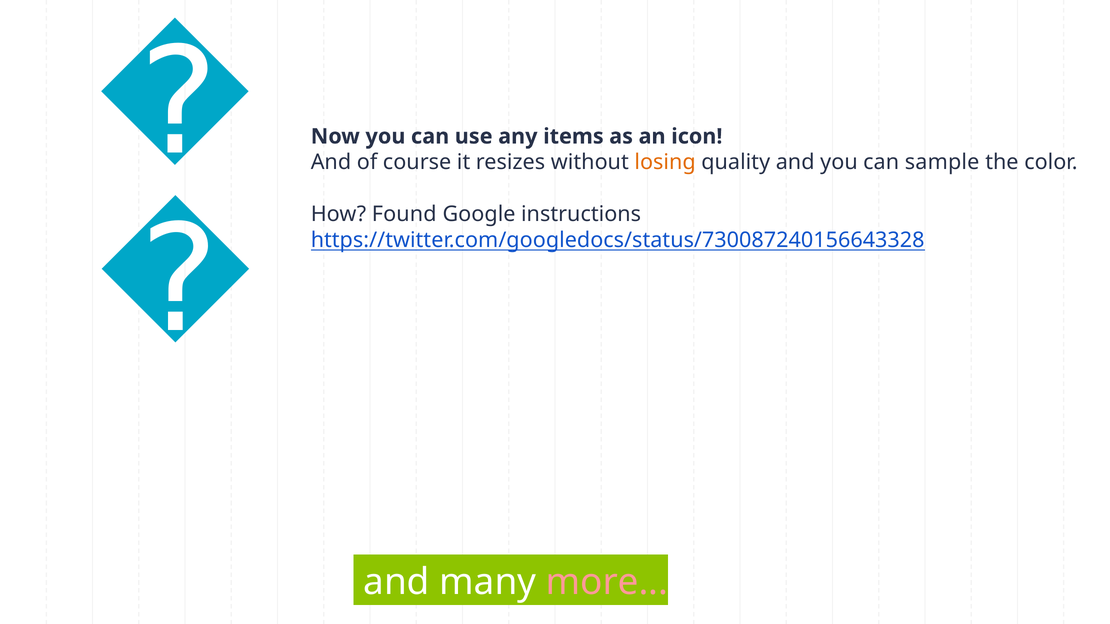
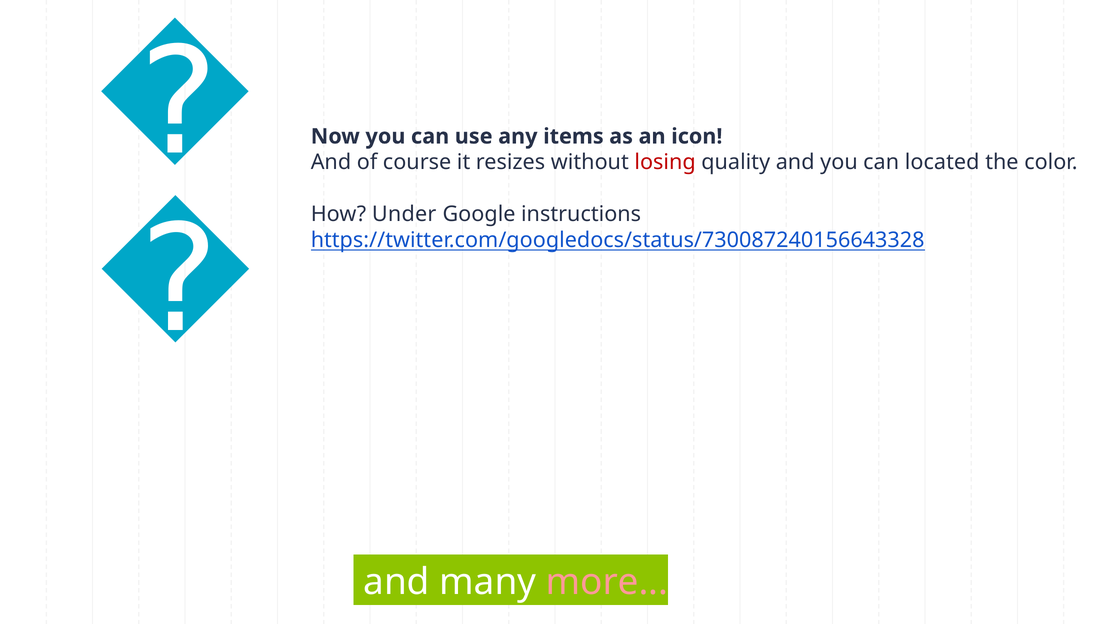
losing colour: orange -> red
sample: sample -> located
Found: Found -> Under
